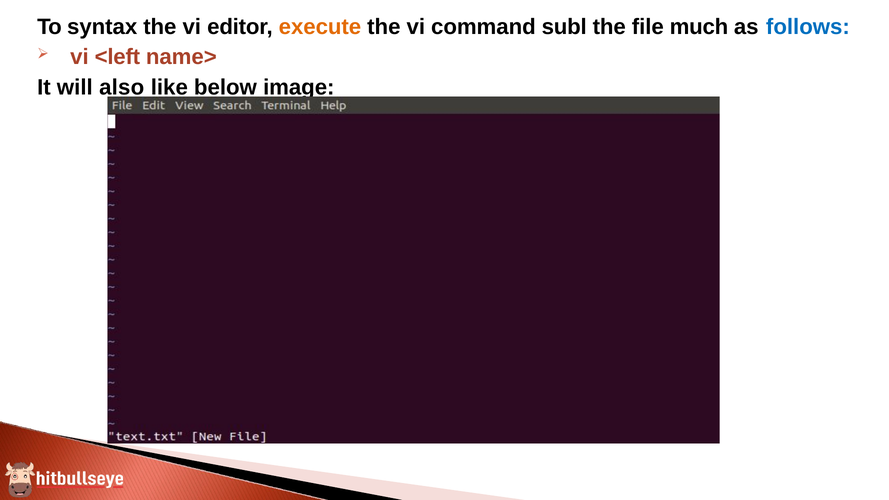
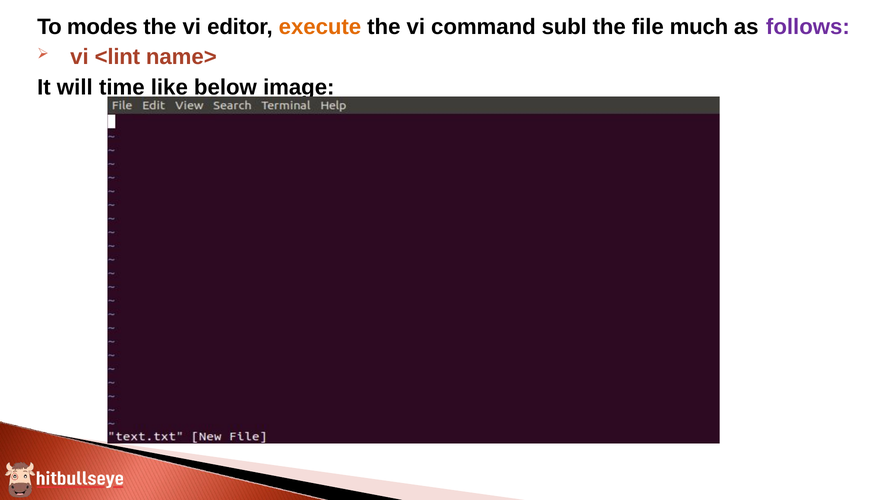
syntax: syntax -> modes
follows colour: blue -> purple
<left: <left -> <lint
also: also -> time
